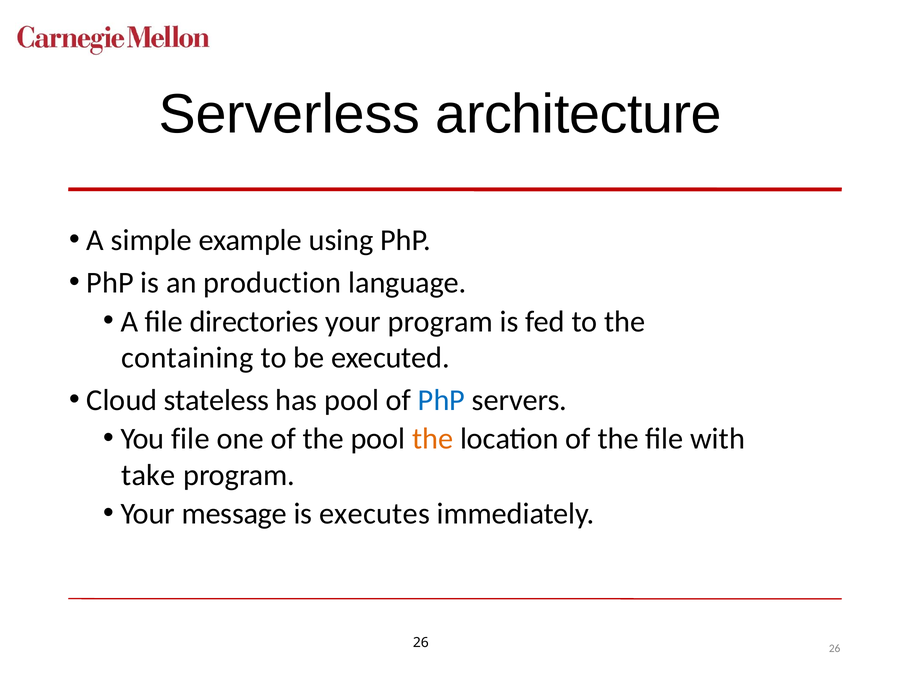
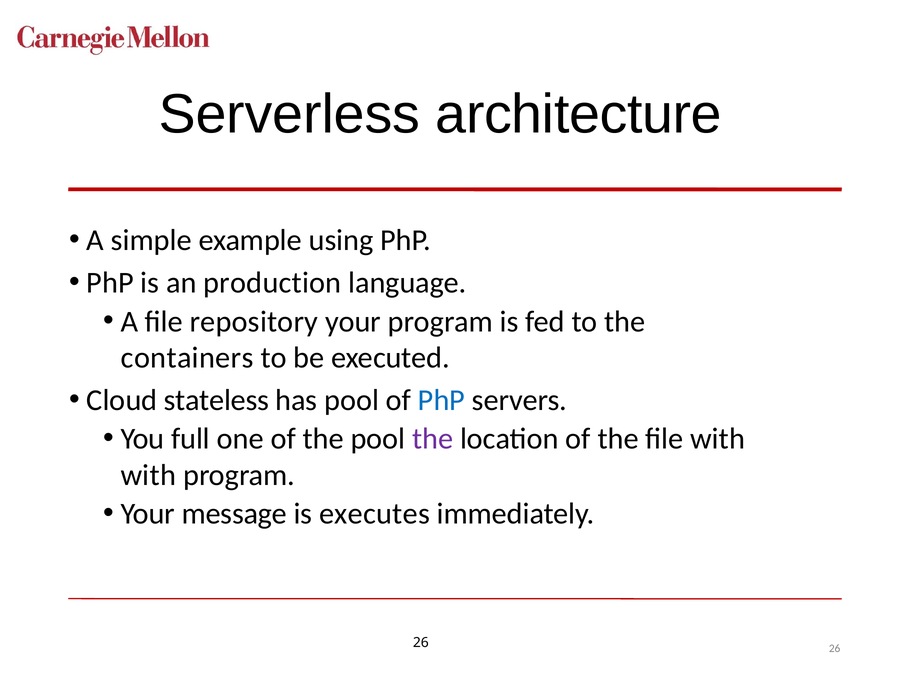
directories: directories -> repository
containing: containing -> containers
You file: file -> full
the at (433, 439) colour: orange -> purple
take at (148, 476): take -> with
